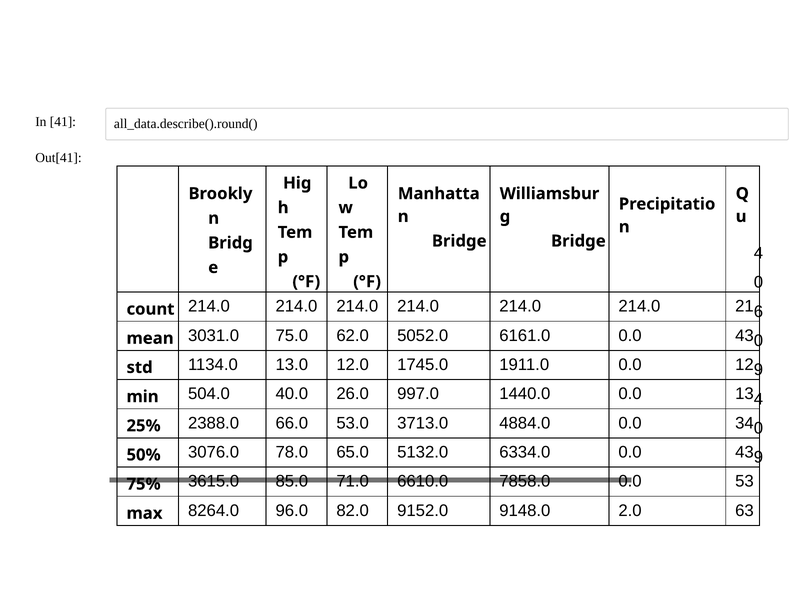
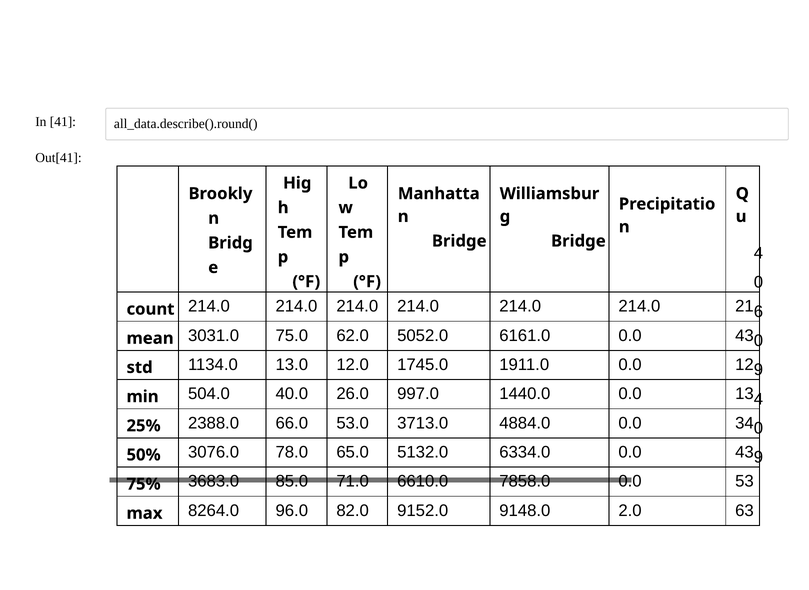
3615.0: 3615.0 -> 3683.0
